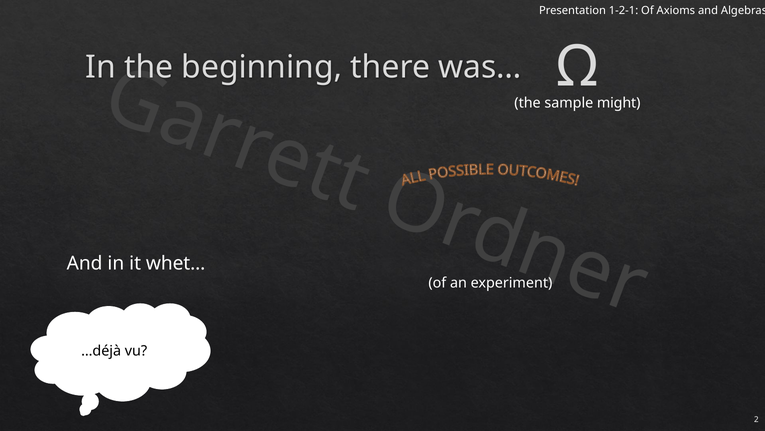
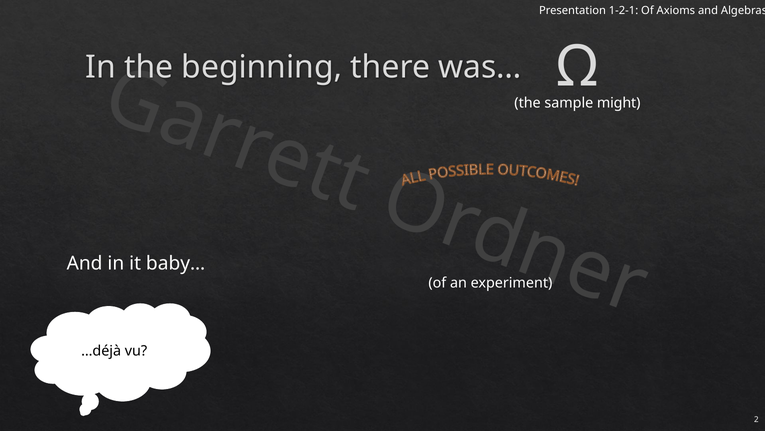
whet…: whet… -> baby…
